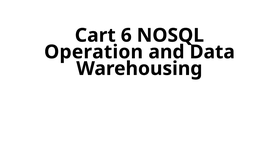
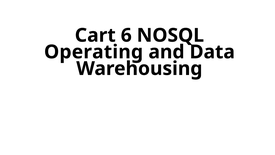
Operation: Operation -> Operating
